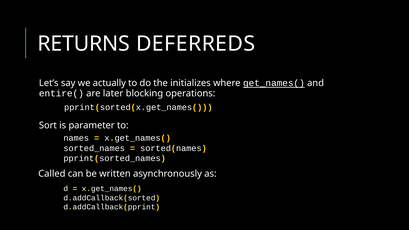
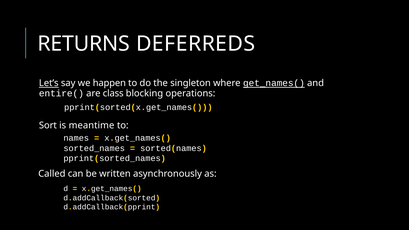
Let’s underline: none -> present
actually: actually -> happen
initializes: initializes -> singleton
later: later -> class
parameter: parameter -> meantime
